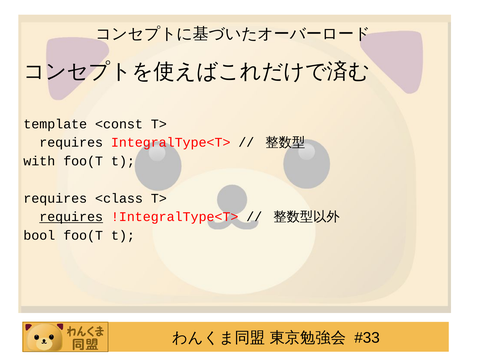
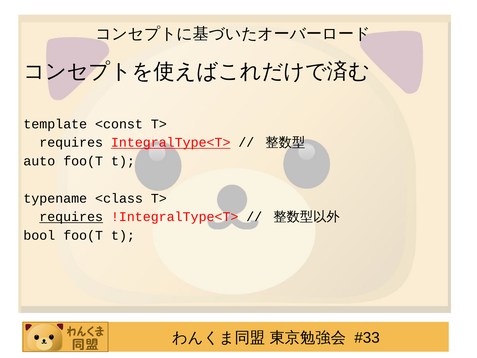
IntegralType<T> underline: none -> present
with: with -> auto
requires at (55, 198): requires -> typename
